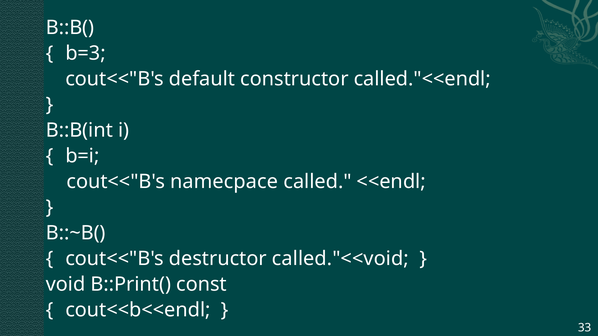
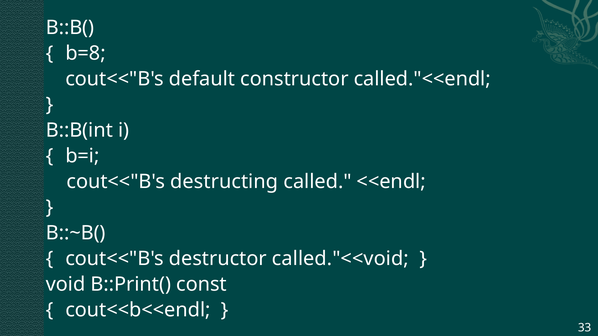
b=3: b=3 -> b=8
namecpace: namecpace -> destructing
